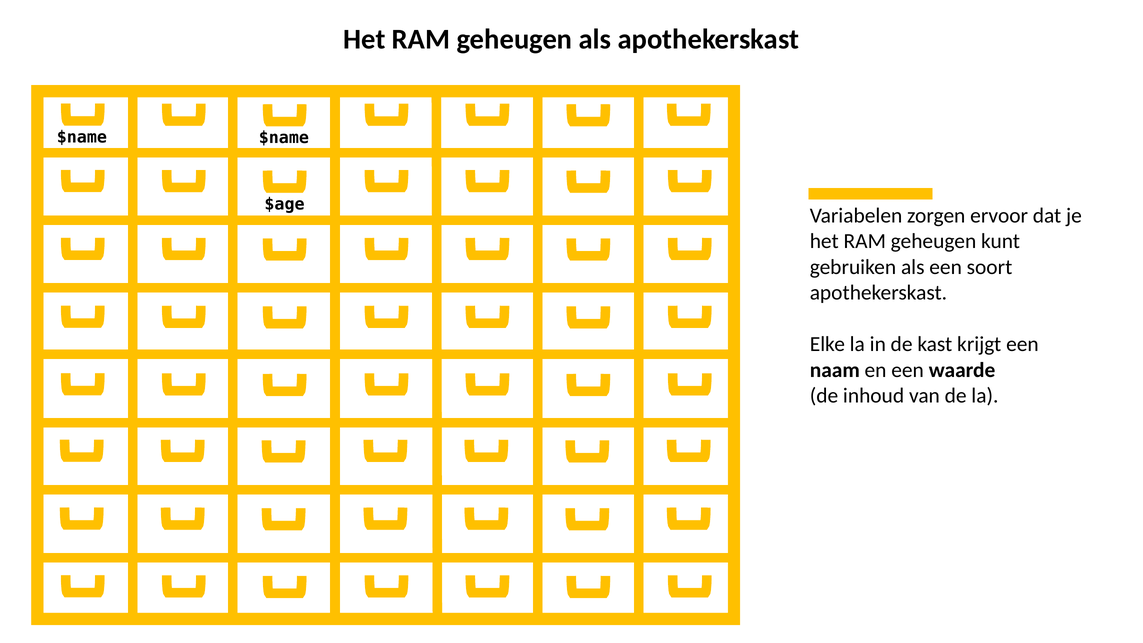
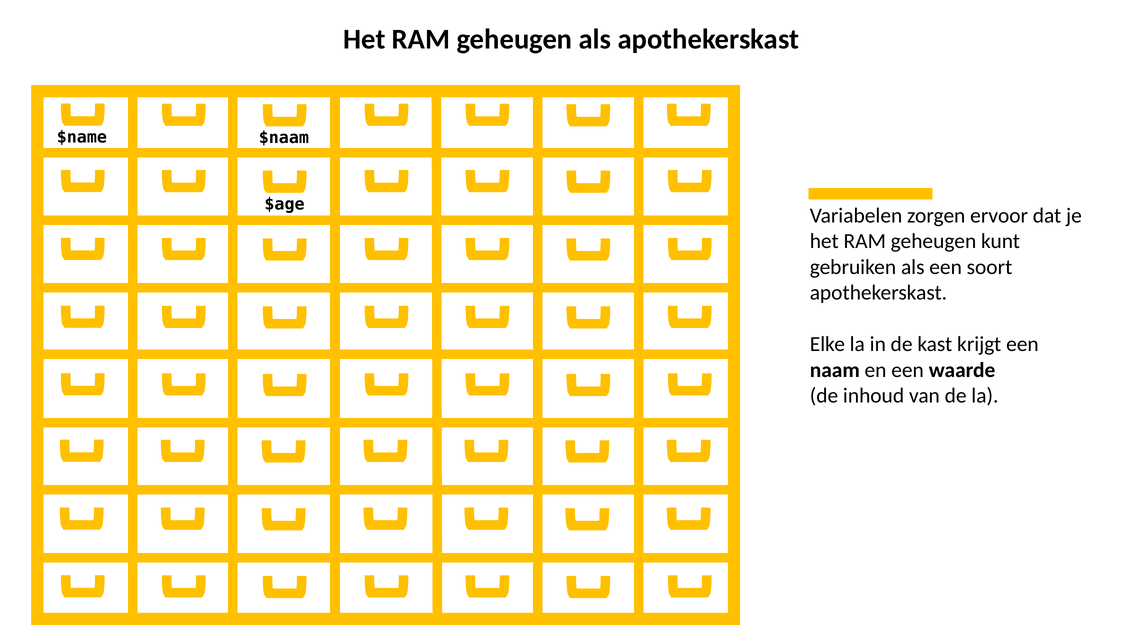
$name at (284, 138): $name -> $naam
